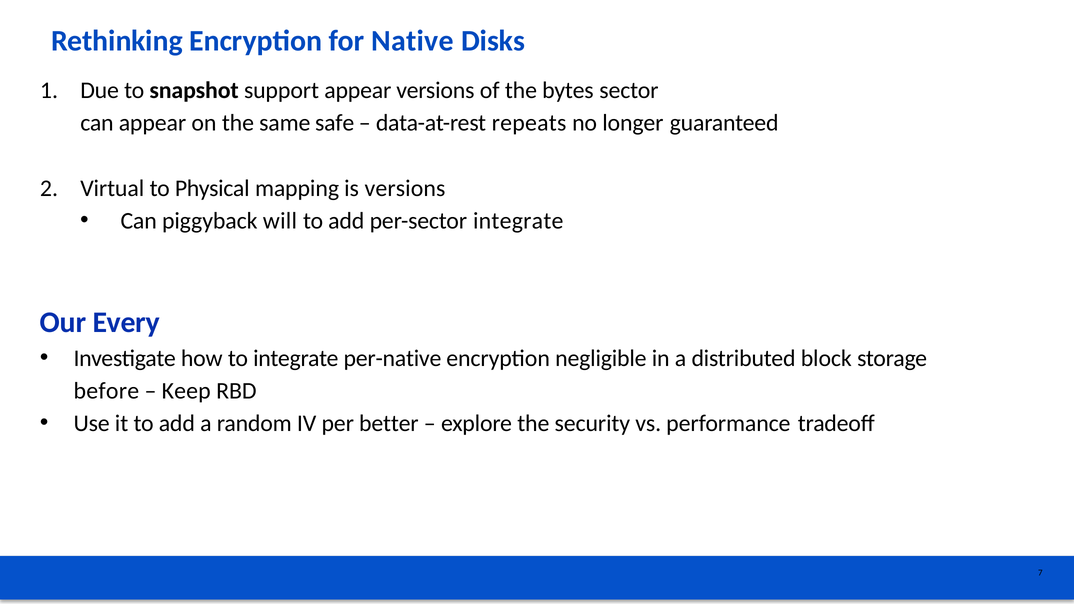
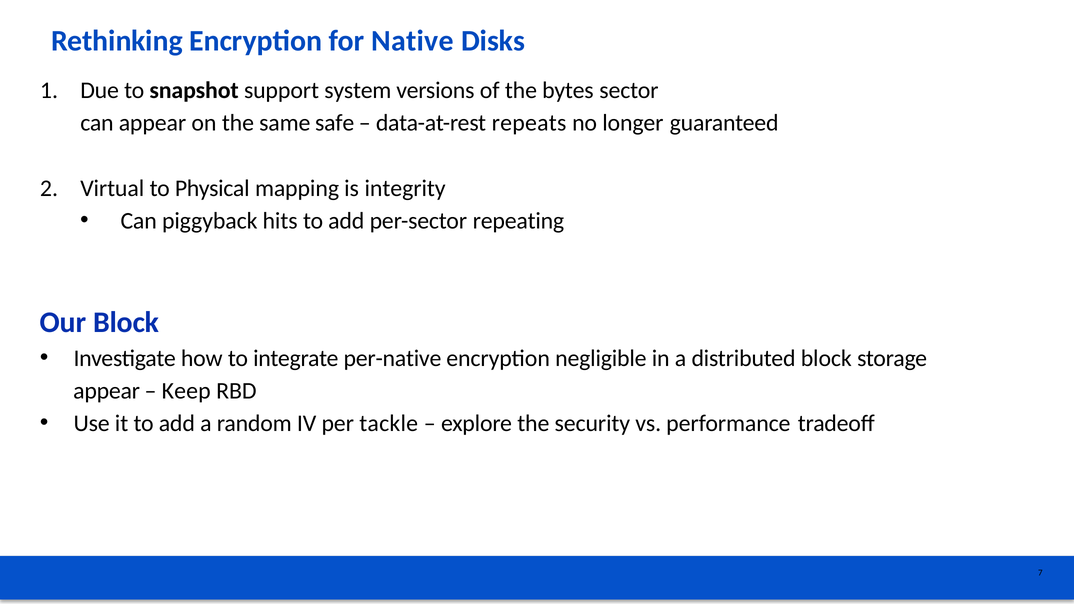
support appear: appear -> system
is versions: versions -> integrity
will: will -> hits
per-sector integrate: integrate -> repeating
Our Every: Every -> Block
before at (106, 391): before -> appear
better: better -> tackle
